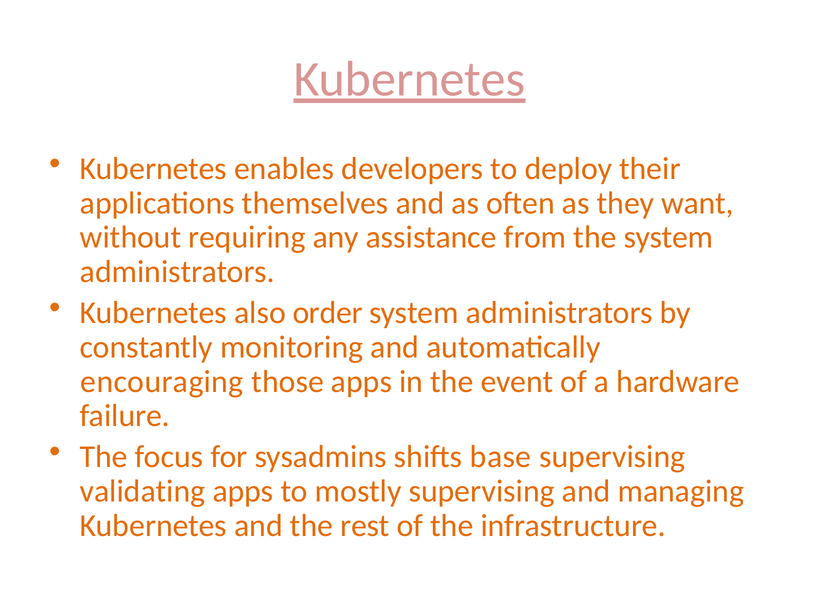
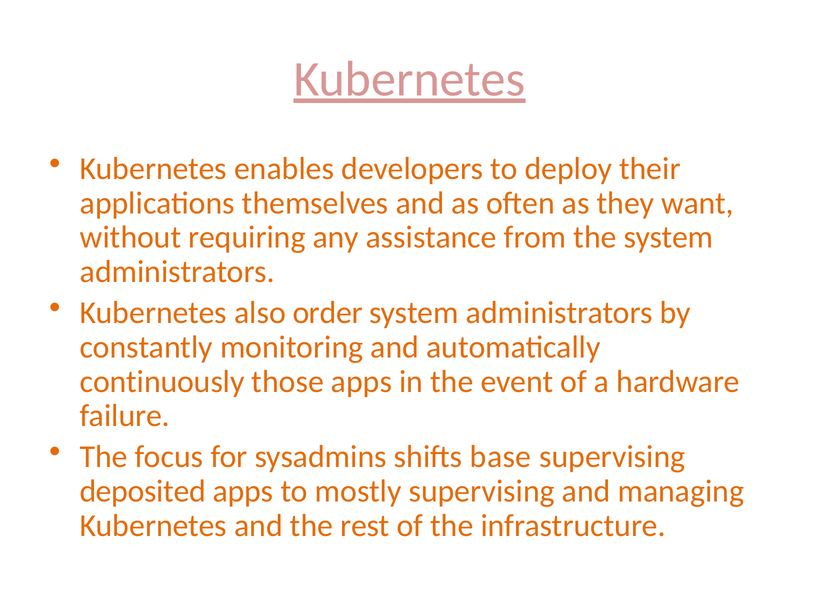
encouraging: encouraging -> continuously
validating: validating -> deposited
